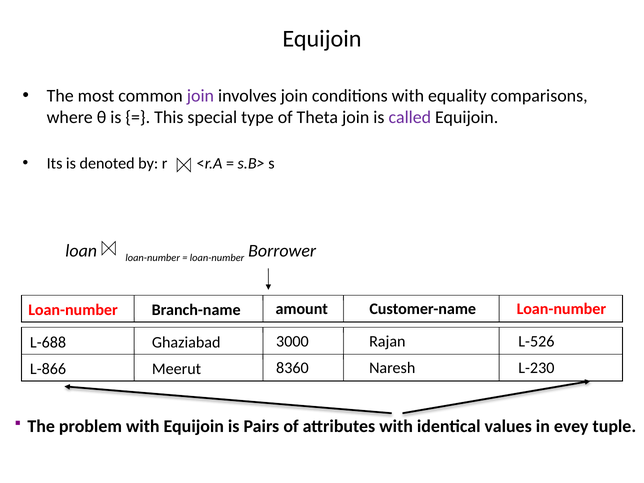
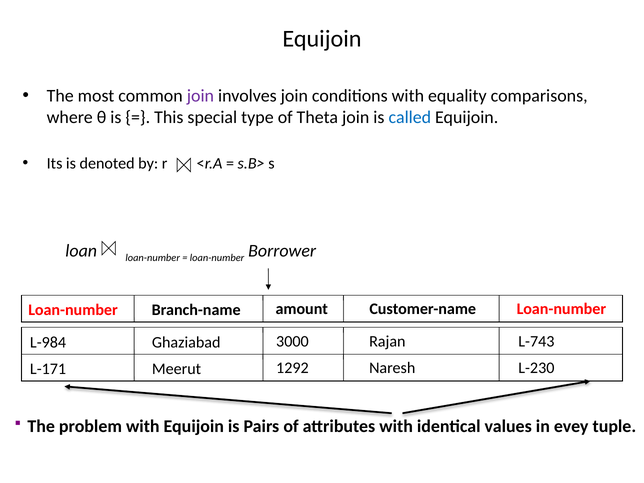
called colour: purple -> blue
L-688: L-688 -> L-984
L-526: L-526 -> L-743
L-866: L-866 -> L-171
8360: 8360 -> 1292
